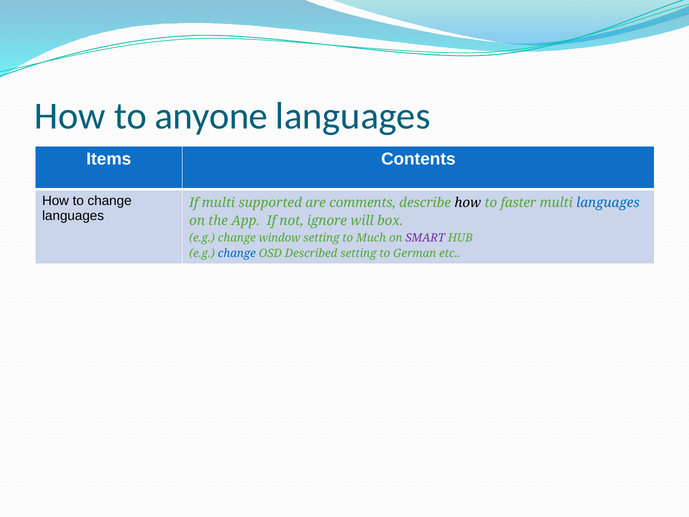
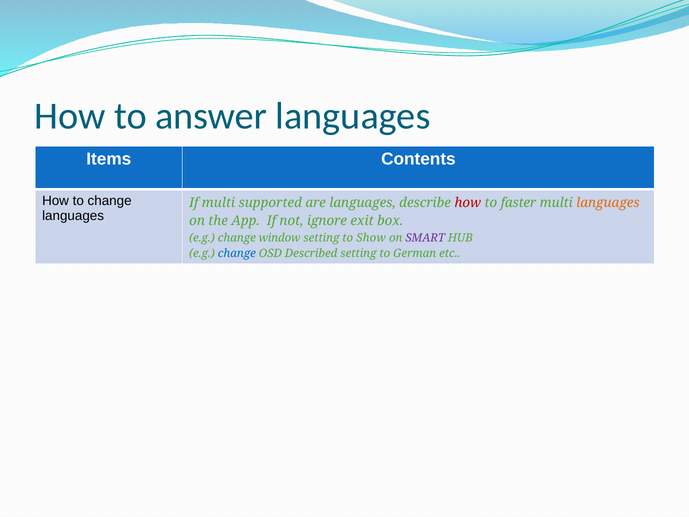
anyone: anyone -> answer
are comments: comments -> languages
how at (468, 203) colour: black -> red
languages at (608, 203) colour: blue -> orange
will: will -> exit
Much: Much -> Show
